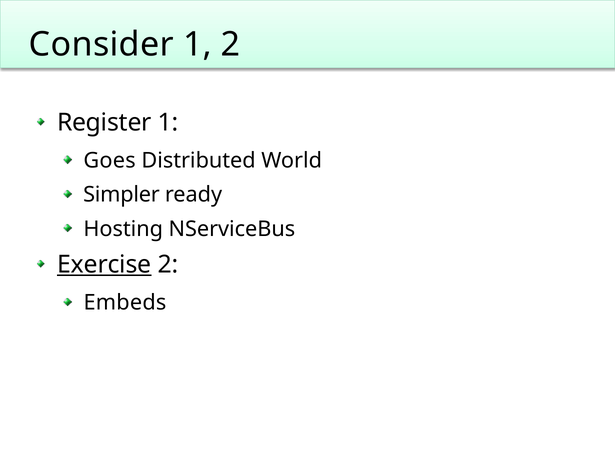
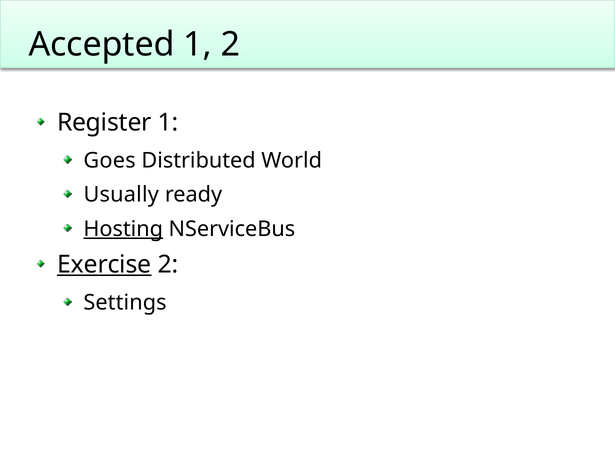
Consider: Consider -> Accepted
Simpler: Simpler -> Usually
Hosting underline: none -> present
Embeds: Embeds -> Settings
